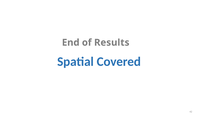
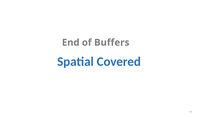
Results: Results -> Buffers
